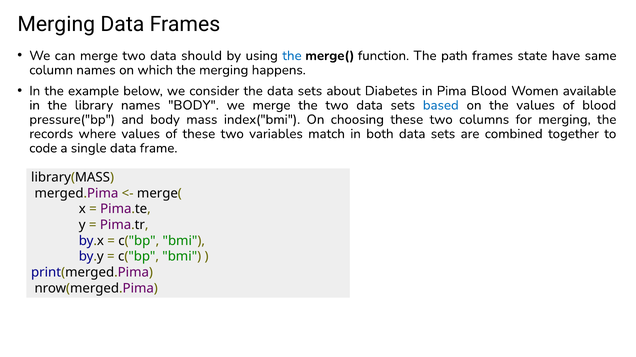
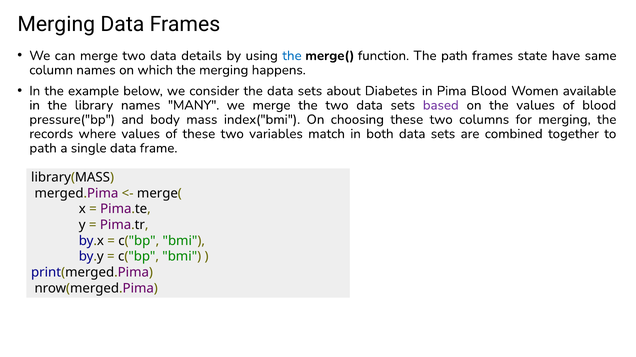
should: should -> details
names BODY: BODY -> MANY
based colour: blue -> purple
code at (43, 148): code -> path
